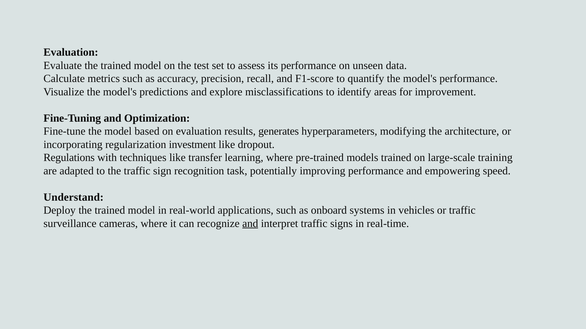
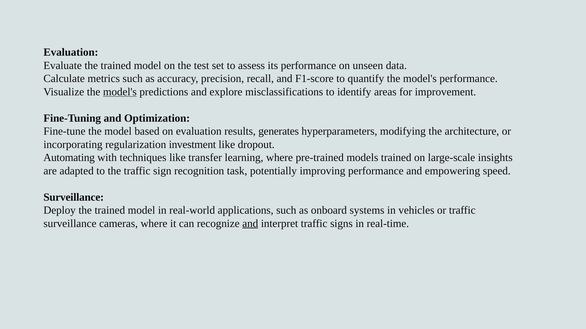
model's at (120, 92) underline: none -> present
Regulations: Regulations -> Automating
training: training -> insights
Understand at (74, 197): Understand -> Surveillance
